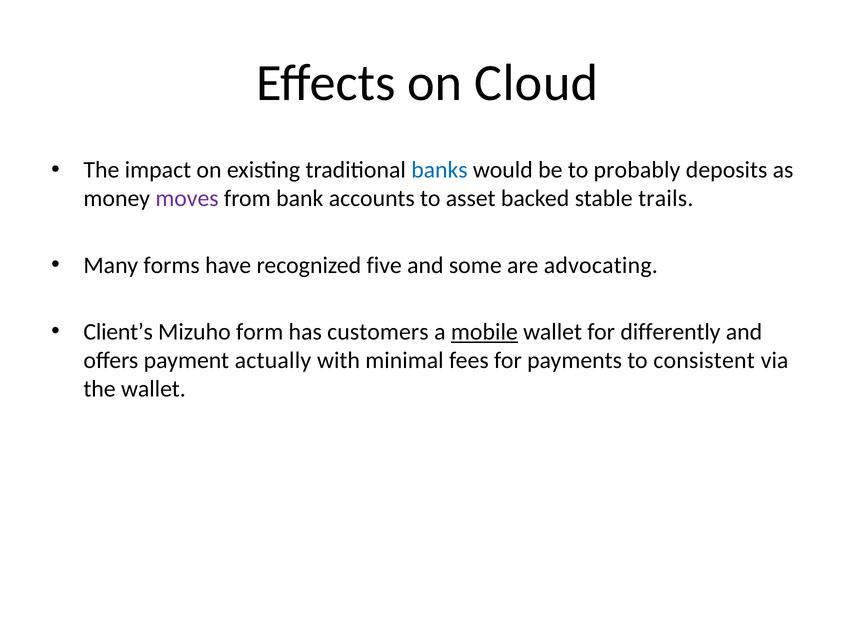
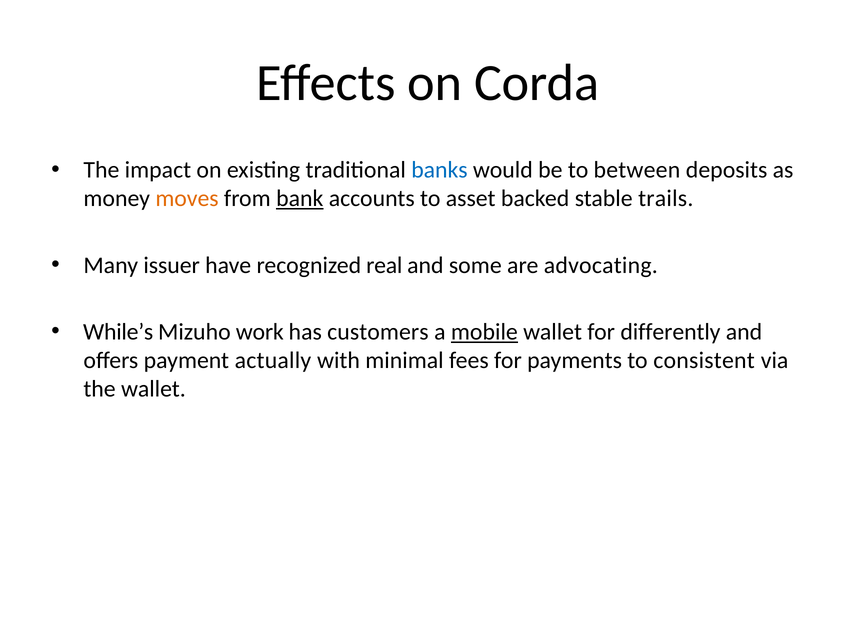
Cloud: Cloud -> Corda
probably: probably -> between
moves colour: purple -> orange
bank underline: none -> present
forms: forms -> issuer
five: five -> real
Client’s: Client’s -> While’s
form: form -> work
